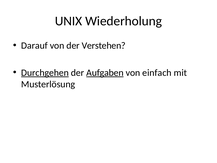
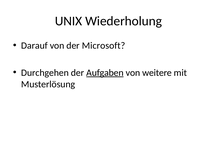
Verstehen: Verstehen -> Microsoft
Durchgehen underline: present -> none
einfach: einfach -> weitere
